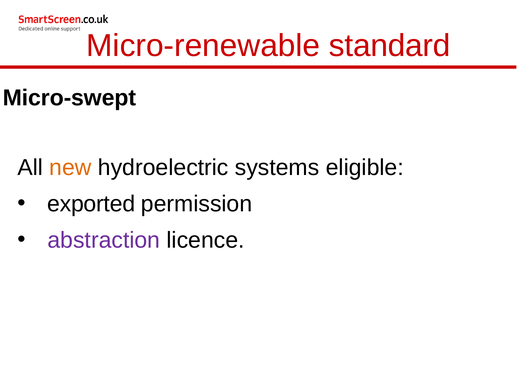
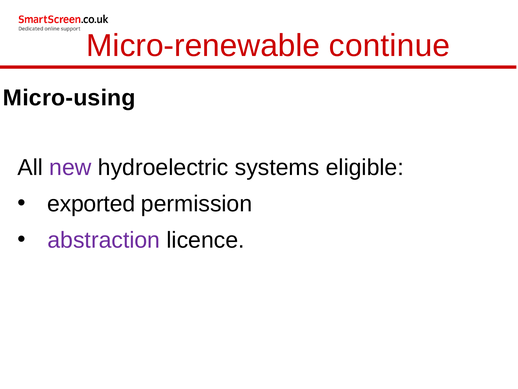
standard: standard -> continue
Micro-swept: Micro-swept -> Micro-using
new colour: orange -> purple
